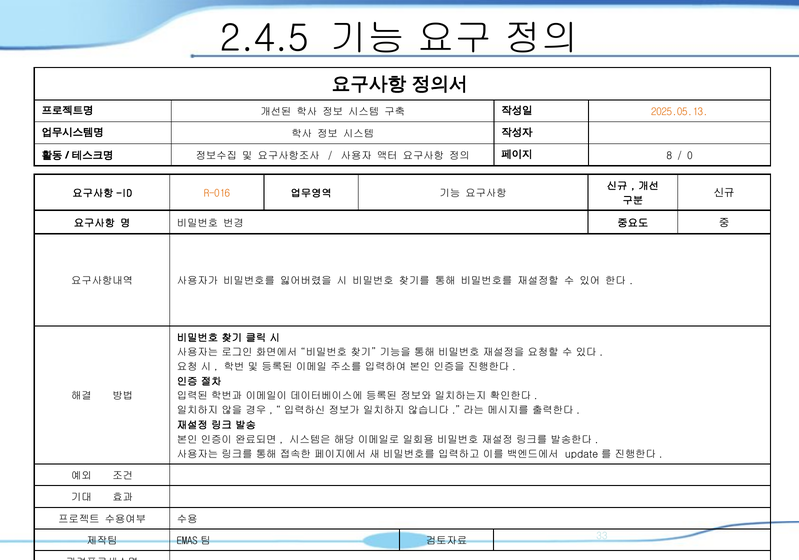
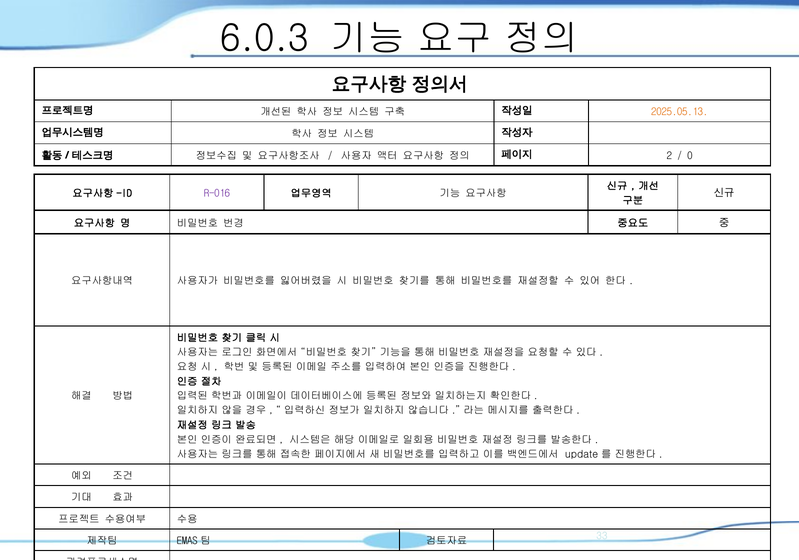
2.4.5: 2.4.5 -> 6.0.3
8: 8 -> 2
R-016 colour: orange -> purple
